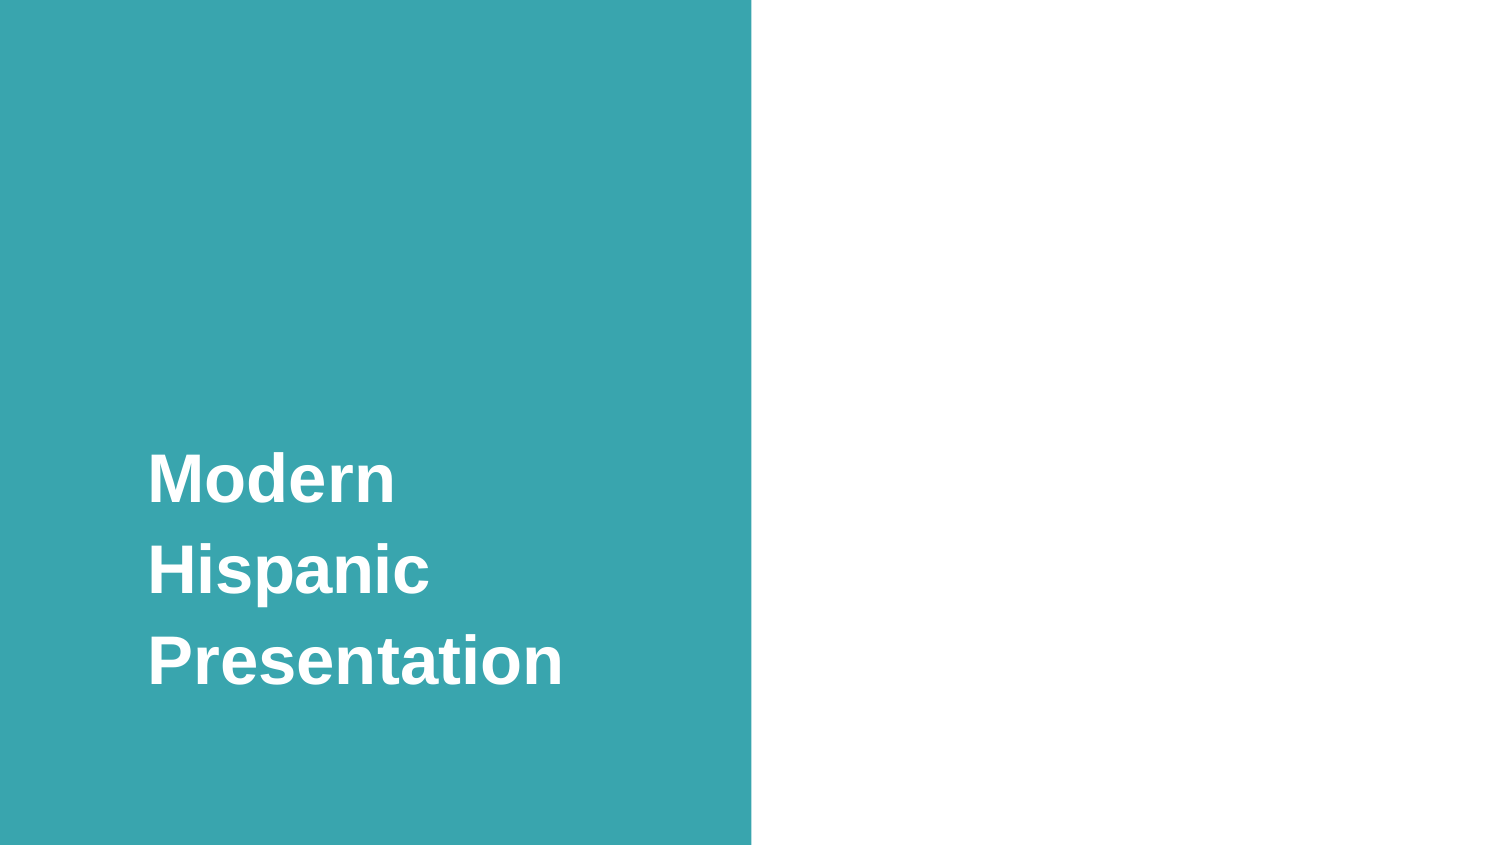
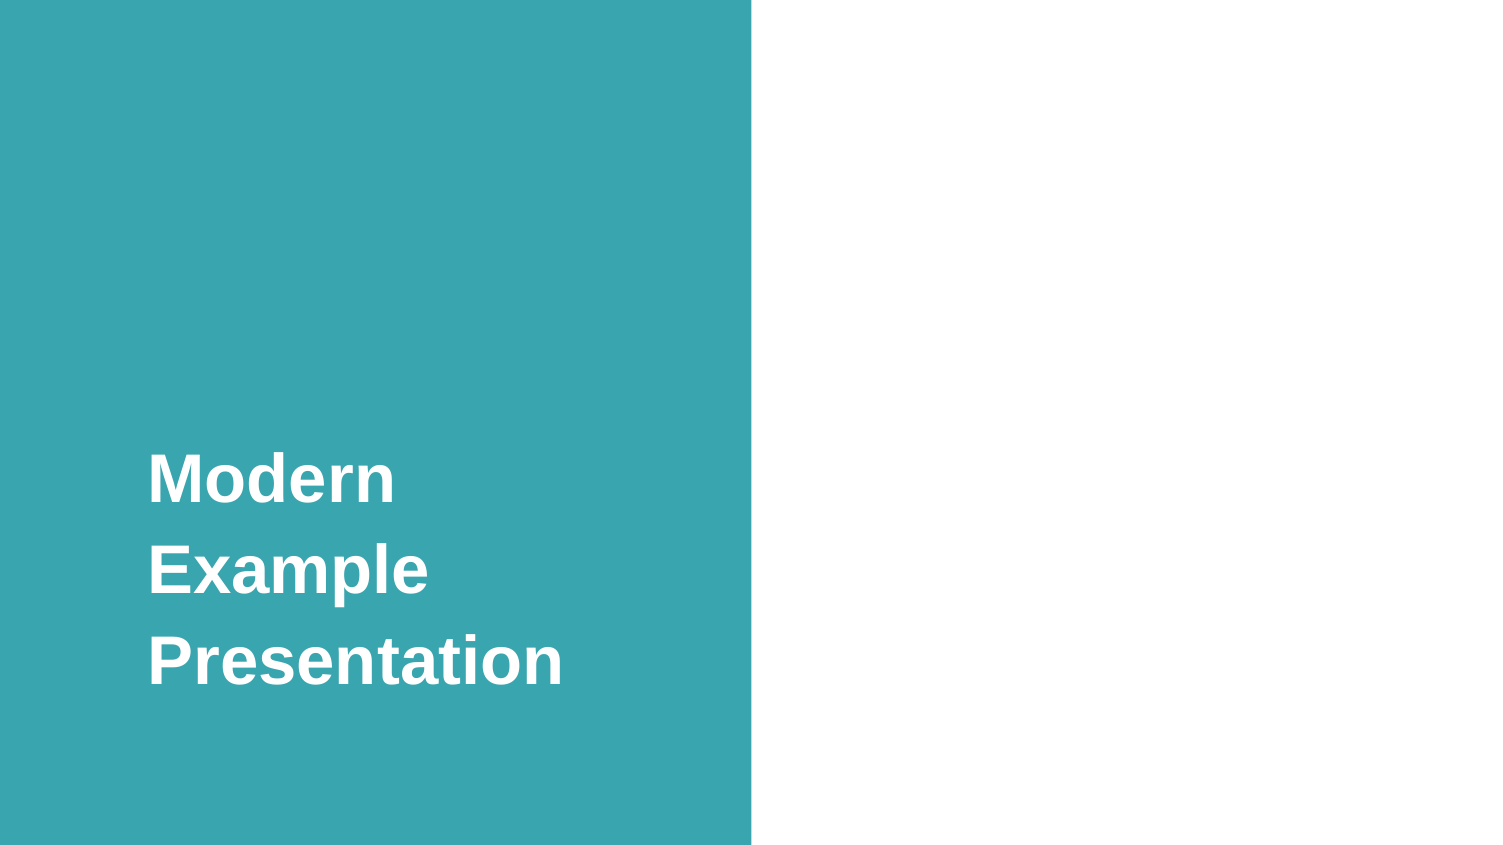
Hispanic: Hispanic -> Example
